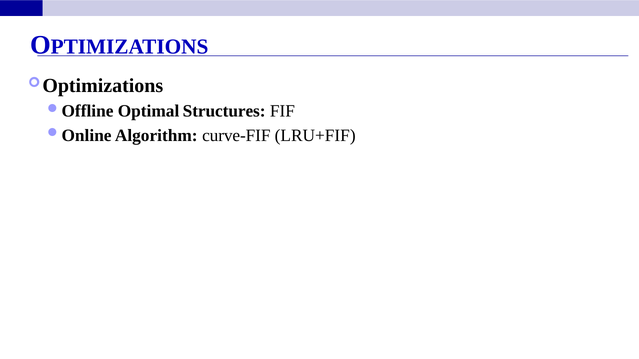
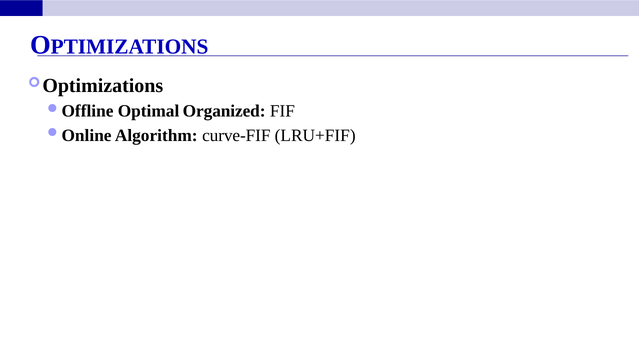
Structures: Structures -> Organized
